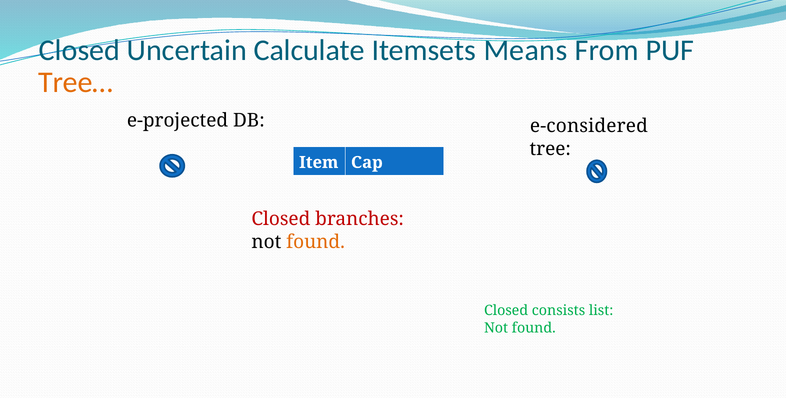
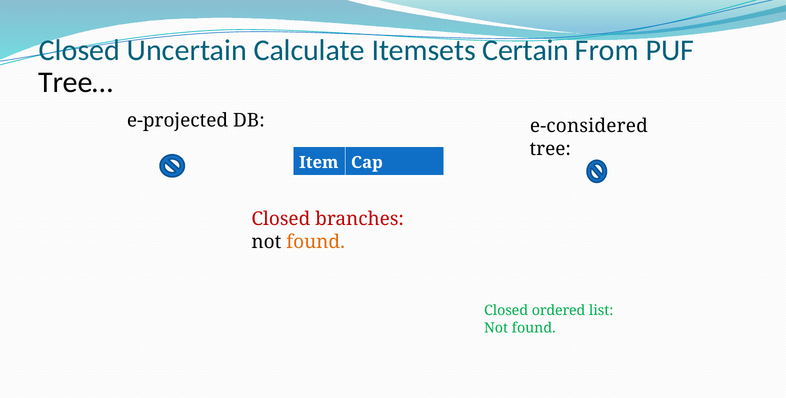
Means: Means -> Certain
Tree… colour: orange -> black
consists: consists -> ordered
